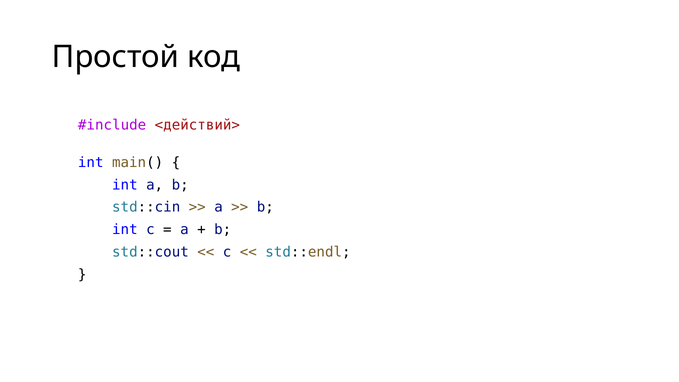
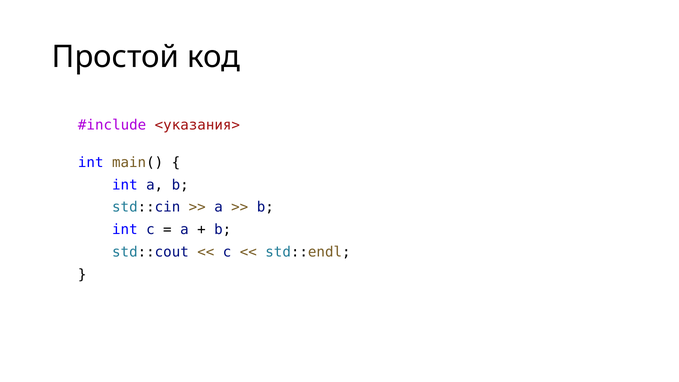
<действий>: <действий> -> <указания>
